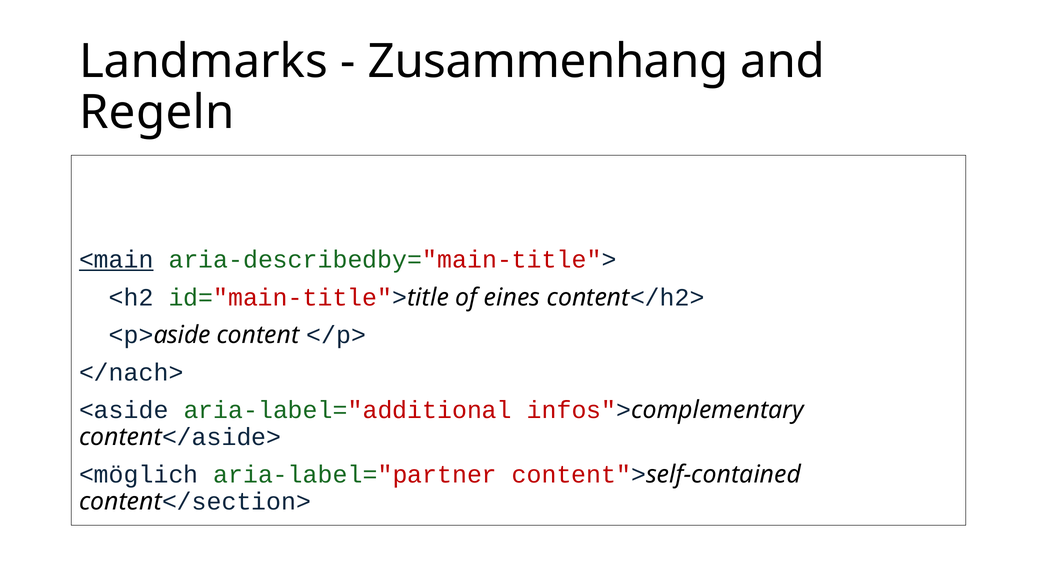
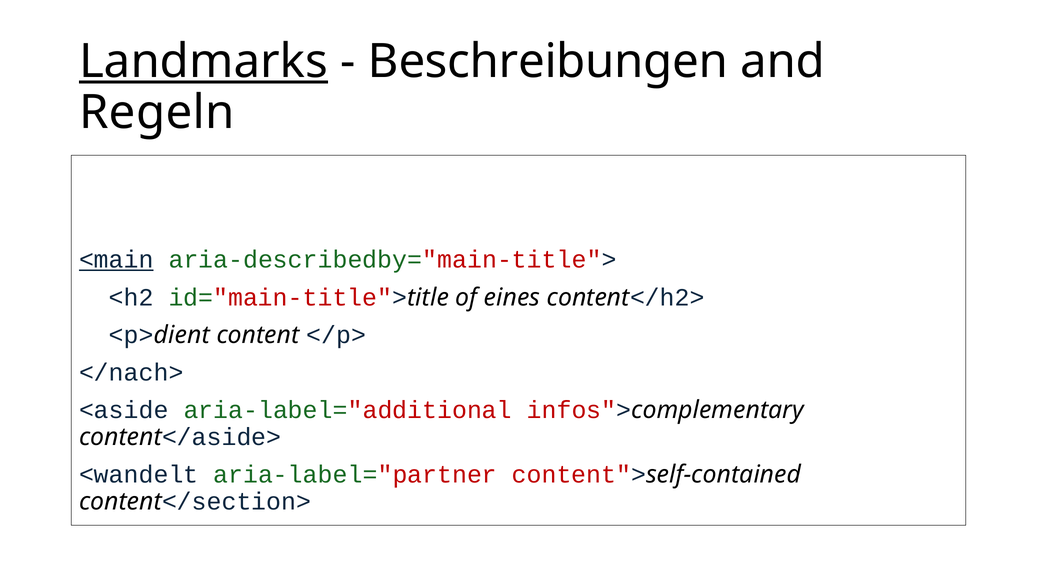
Landmarks underline: none -> present
Zusammenhang: Zusammenhang -> Beschreibungen
aside: aside -> dient
<möglich: <möglich -> <wandelt
